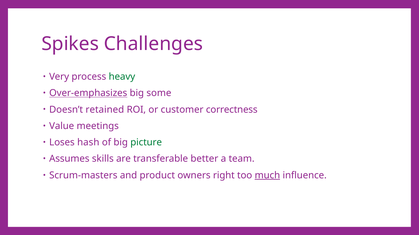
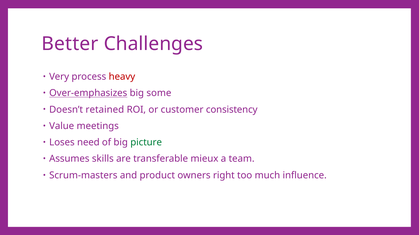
Spikes: Spikes -> Better
heavy colour: green -> red
correctness: correctness -> consistency
hash: hash -> need
better: better -> mieux
much underline: present -> none
